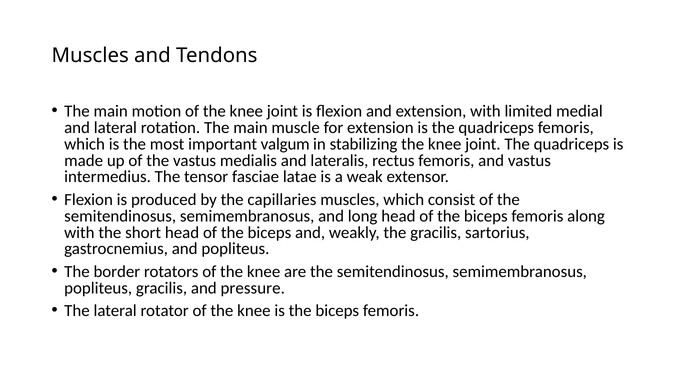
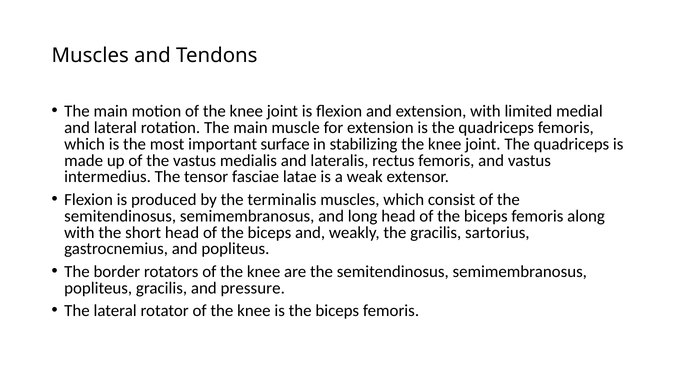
valgum: valgum -> surface
capillaries: capillaries -> terminalis
